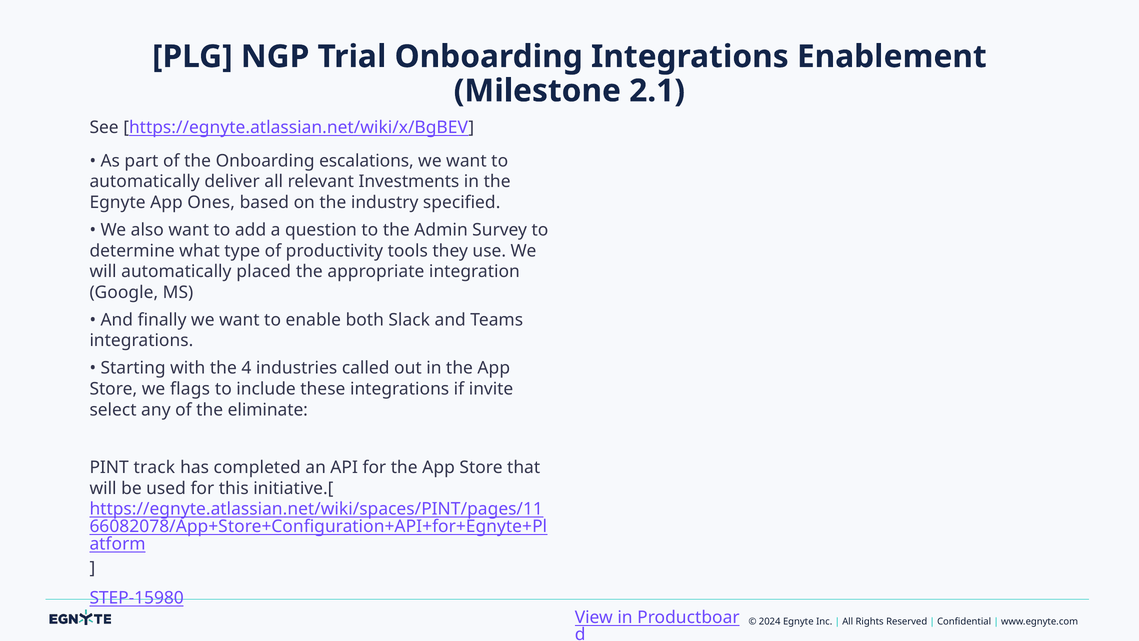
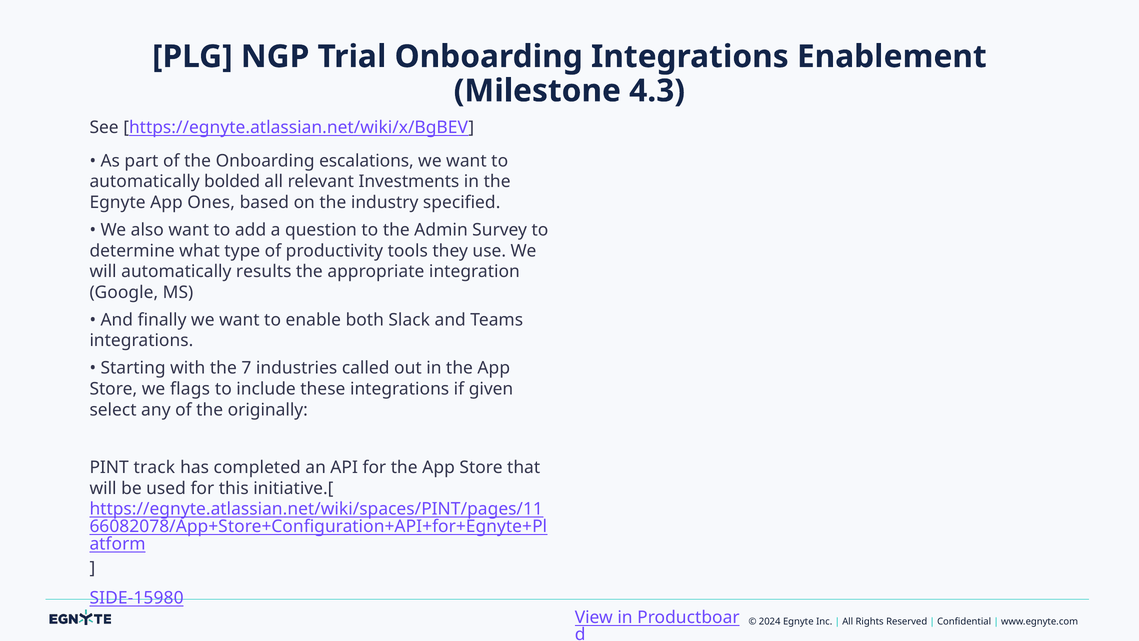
2.1: 2.1 -> 4.3
deliver: deliver -> bolded
placed: placed -> results
4: 4 -> 7
invite: invite -> given
eliminate: eliminate -> originally
STEP-15980: STEP-15980 -> SIDE-15980
